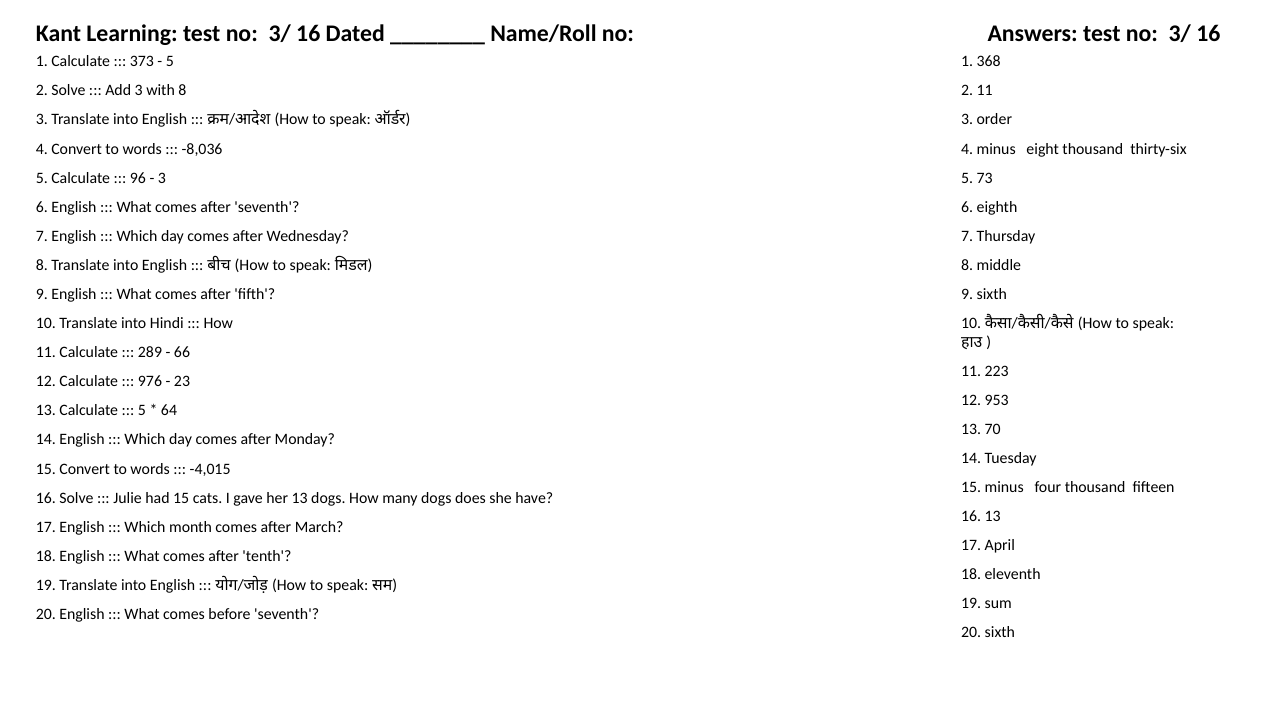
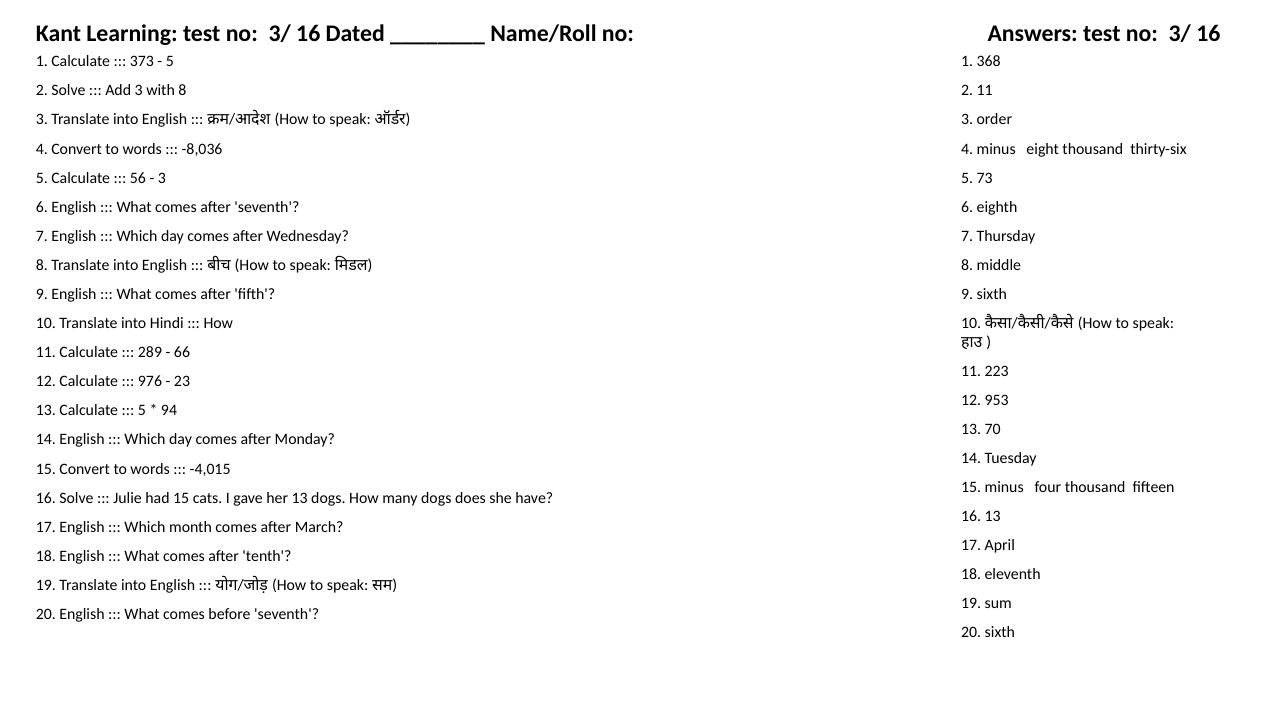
96: 96 -> 56
64: 64 -> 94
